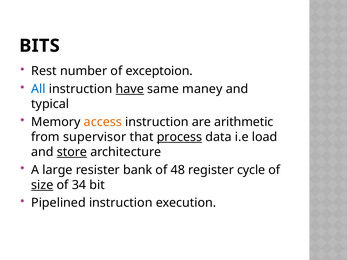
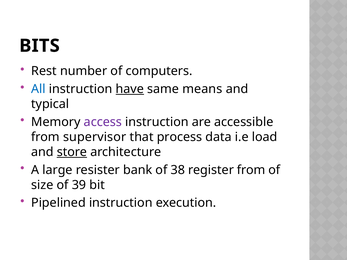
exceptoion: exceptoion -> computers
maney: maney -> means
access colour: orange -> purple
arithmetic: arithmetic -> accessible
process underline: present -> none
48: 48 -> 38
register cycle: cycle -> from
size underline: present -> none
34: 34 -> 39
